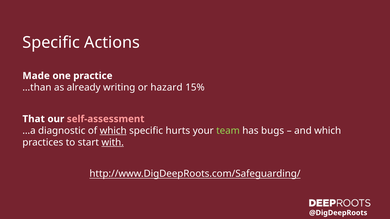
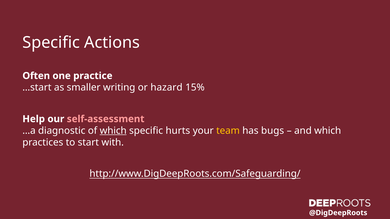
Made: Made -> Often
…than: …than -> …start
already: already -> smaller
That: That -> Help
team colour: light green -> yellow
with underline: present -> none
